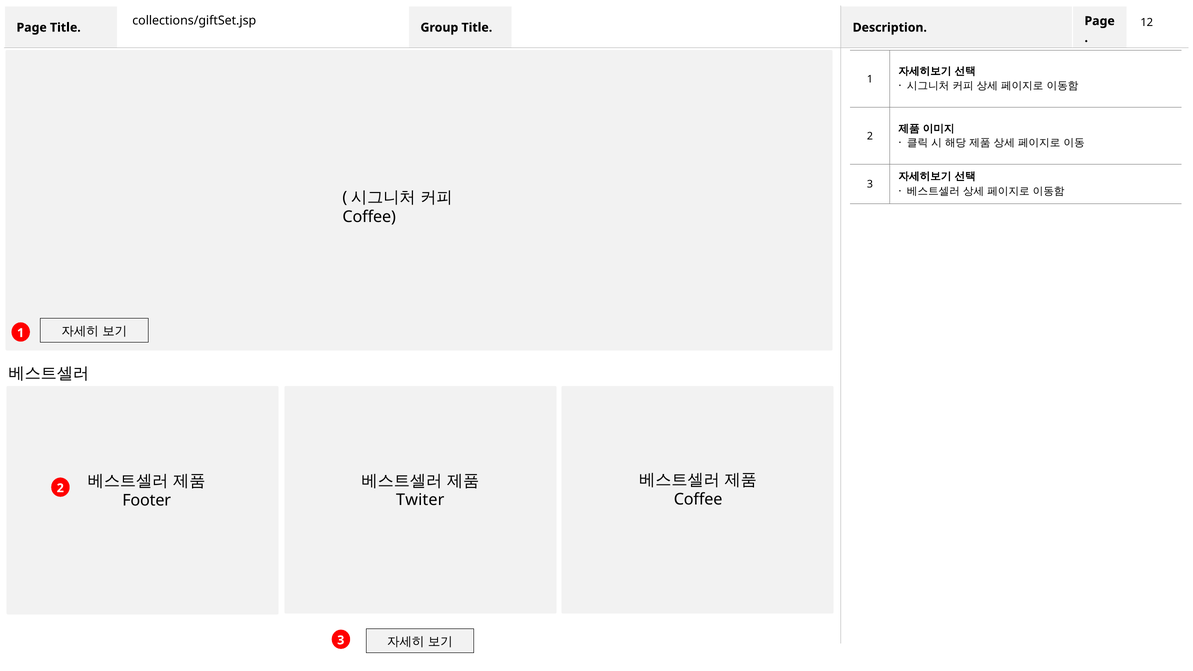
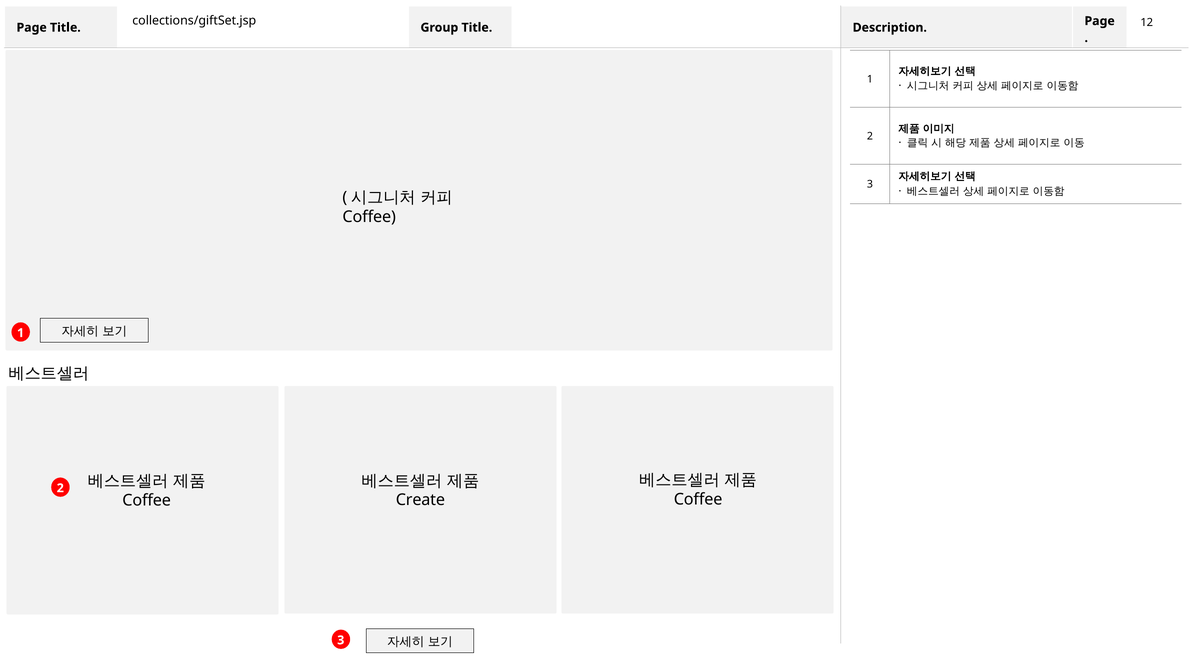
Twiter: Twiter -> Create
Footer at (147, 501): Footer -> Coffee
